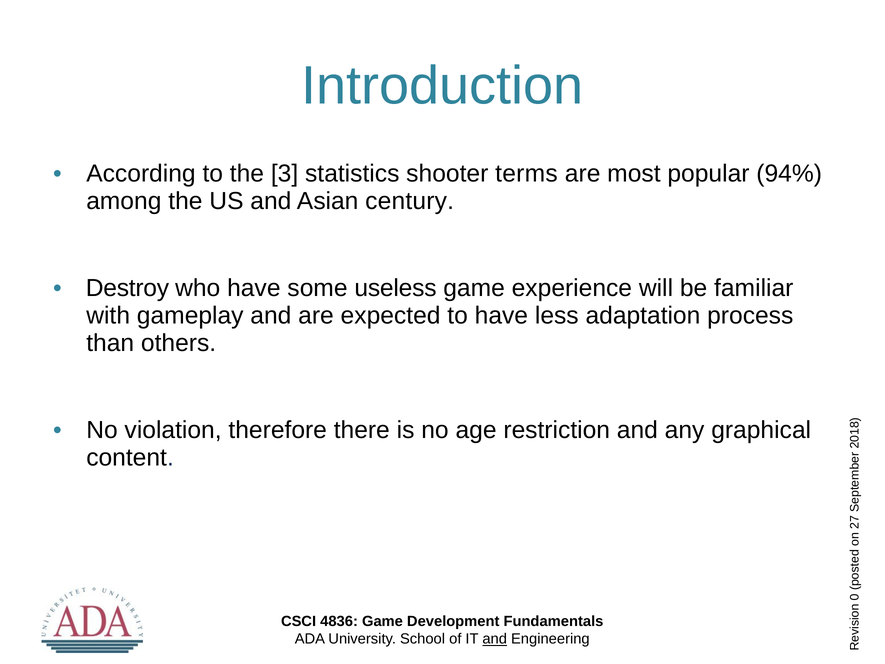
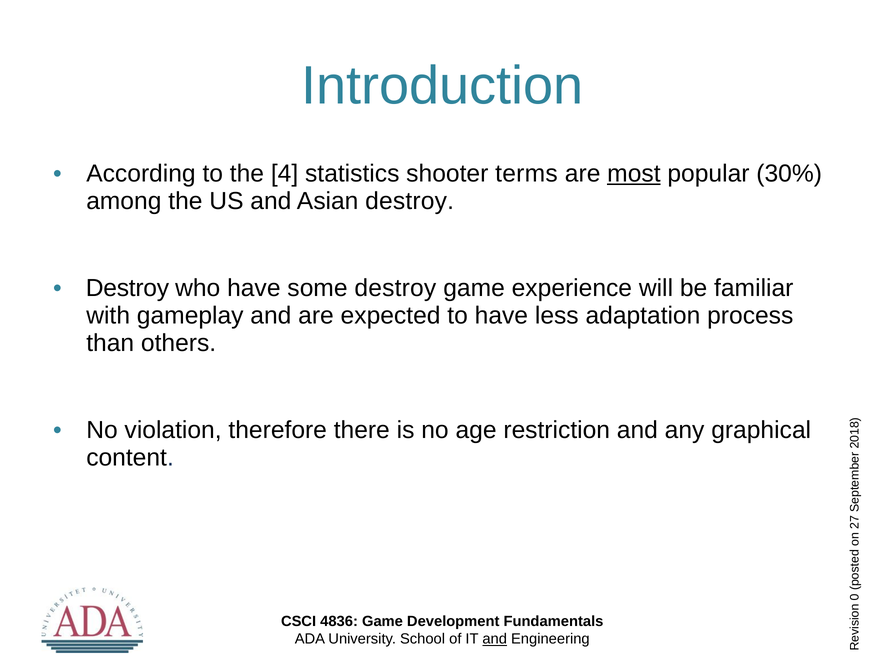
3: 3 -> 4
most underline: none -> present
94%: 94% -> 30%
Asian century: century -> destroy
some useless: useless -> destroy
